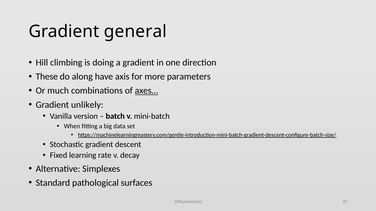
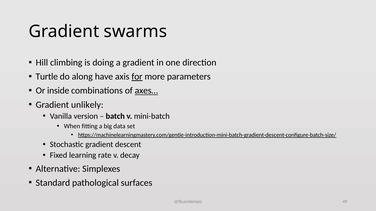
general: general -> swarms
These: These -> Turtle
for underline: none -> present
much: much -> inside
